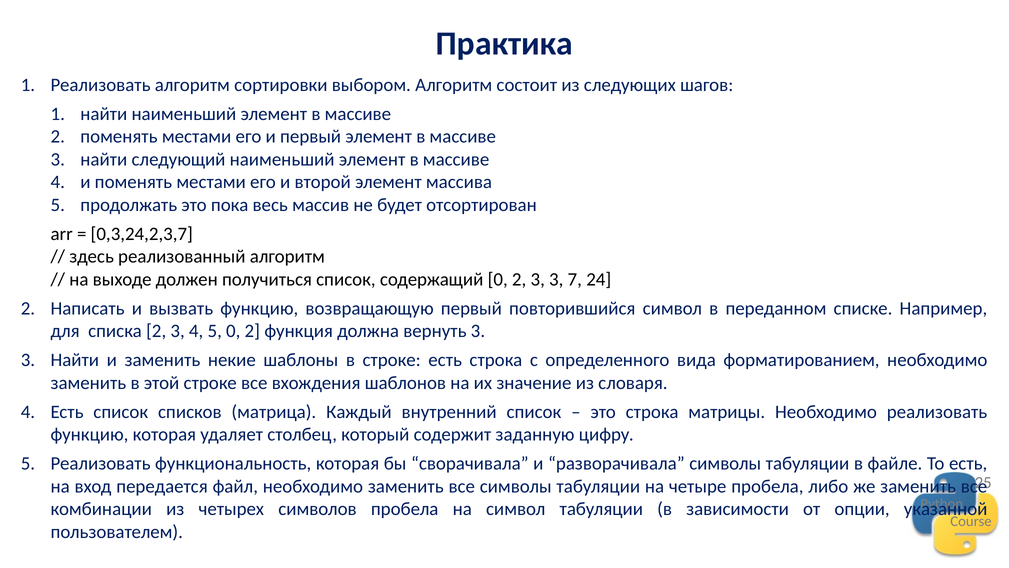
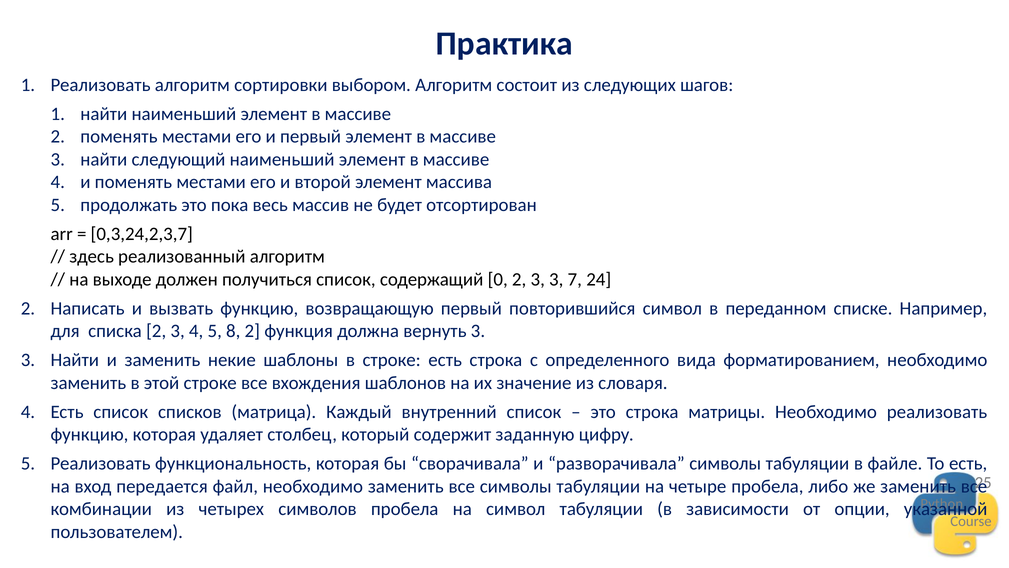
5 0: 0 -> 8
